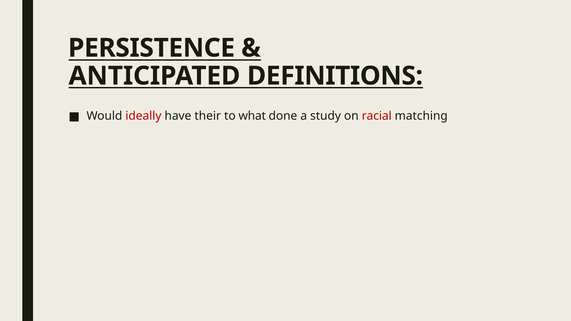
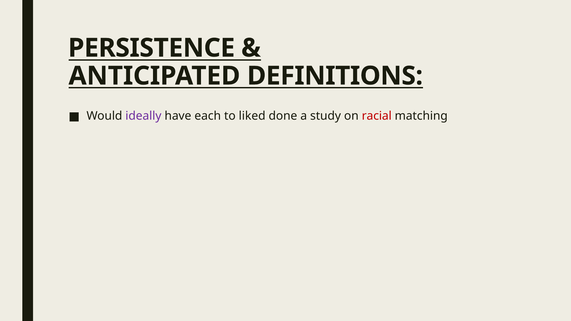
ideally colour: red -> purple
their: their -> each
what: what -> liked
